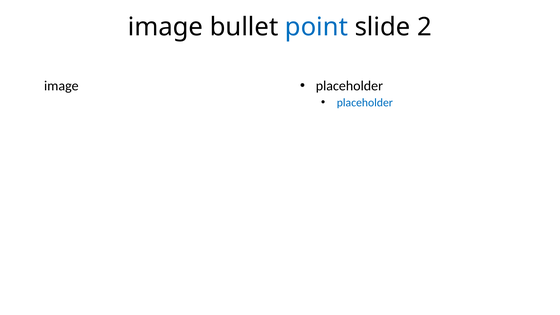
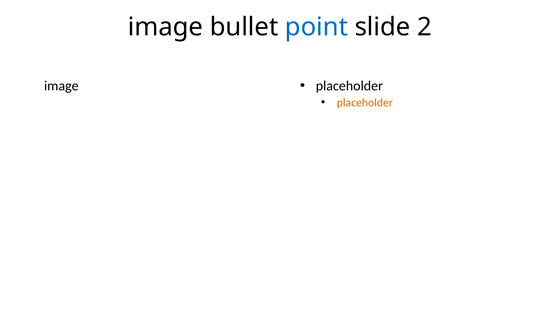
placeholder at (365, 103) colour: blue -> orange
